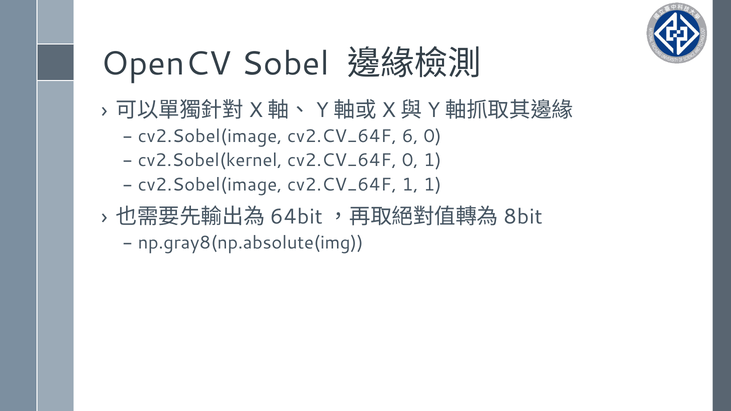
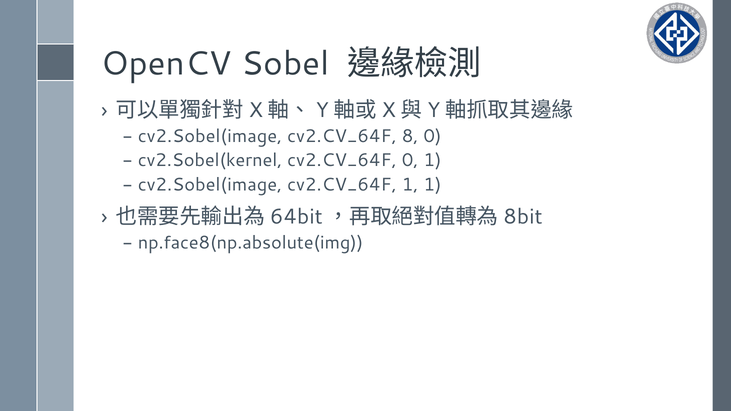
6: 6 -> 8
np.gray8(np.absolute(img: np.gray8(np.absolute(img -> np.face8(np.absolute(img
